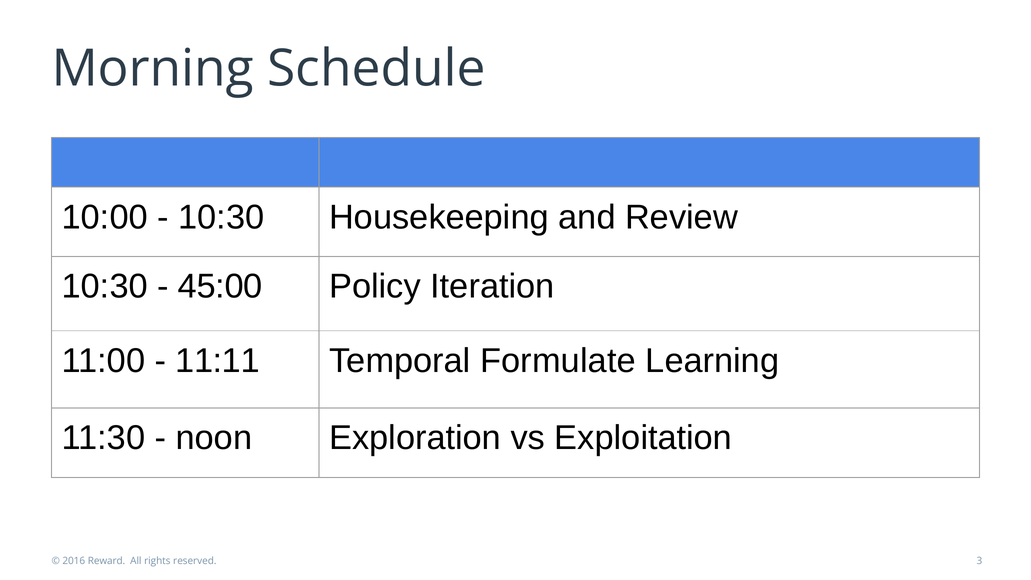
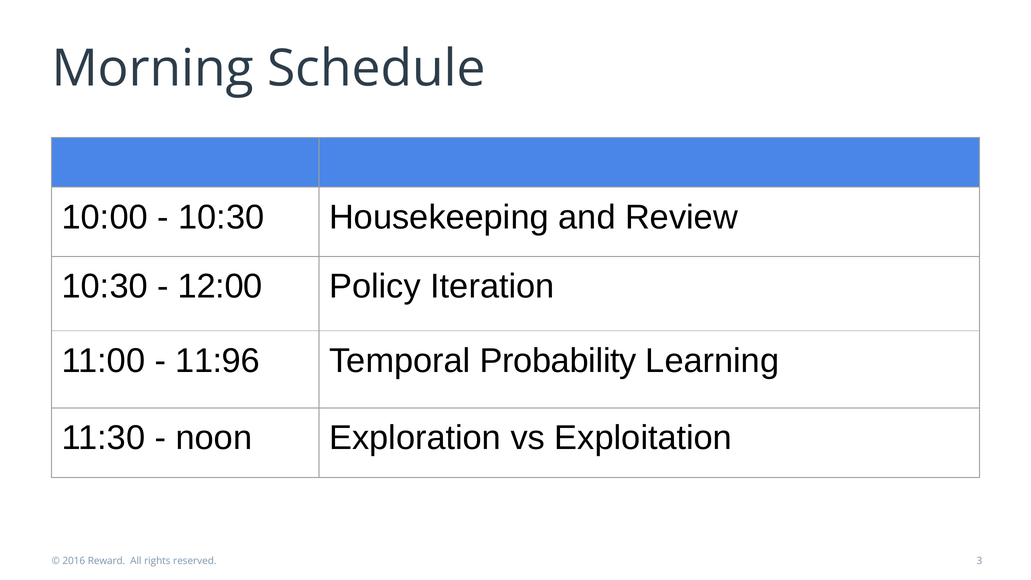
45:00: 45:00 -> 12:00
11:11: 11:11 -> 11:96
Formulate: Formulate -> Probability
